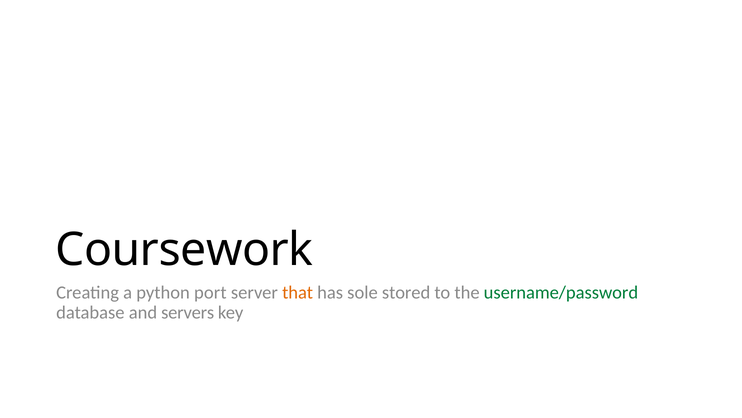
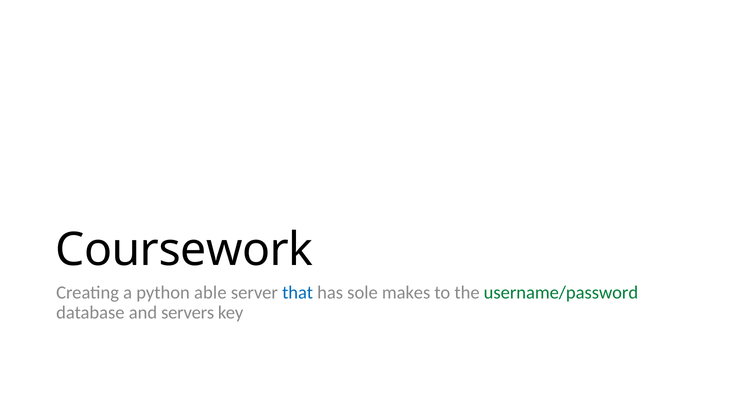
port: port -> able
that colour: orange -> blue
stored: stored -> makes
